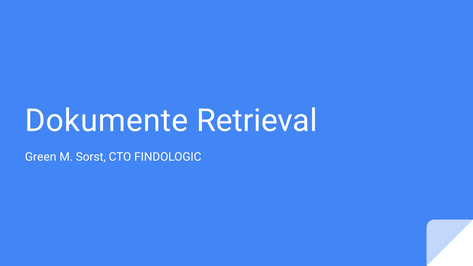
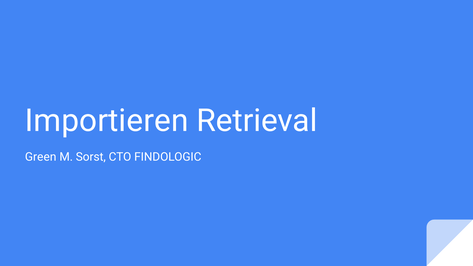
Dokumente: Dokumente -> Importieren
